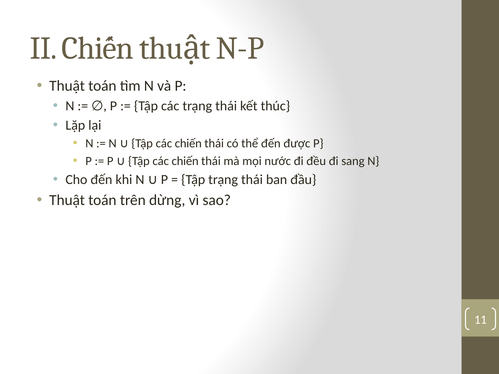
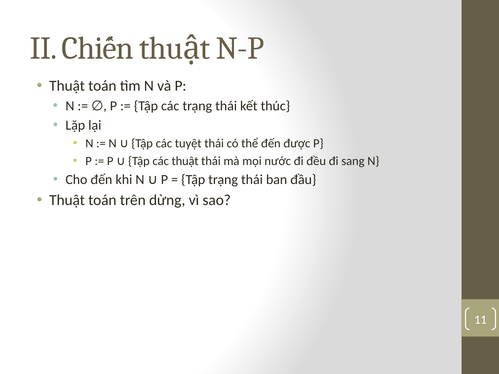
N Tập các chiến: chiến -> tuyệt
P Tập các chiến: chiến -> thuật
